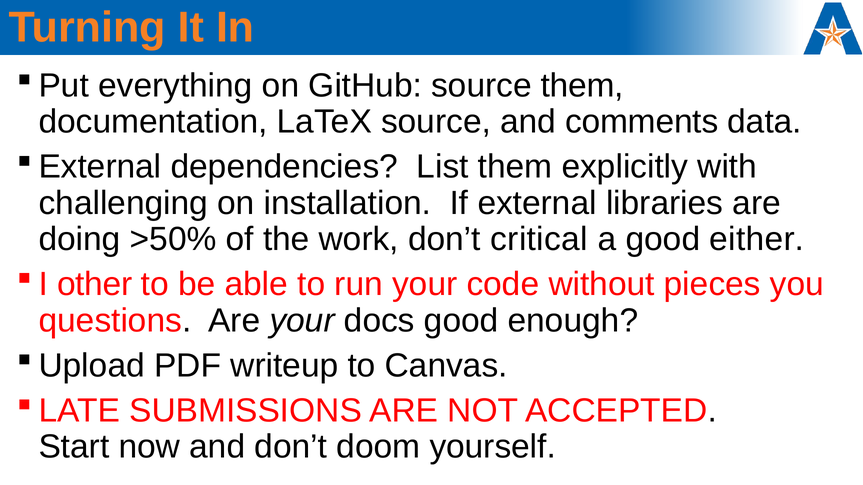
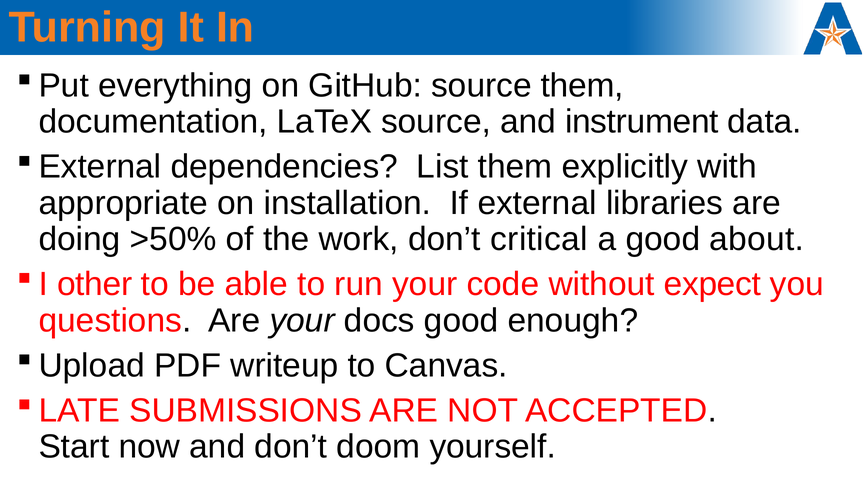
comments: comments -> instrument
challenging: challenging -> appropriate
either: either -> about
pieces: pieces -> expect
